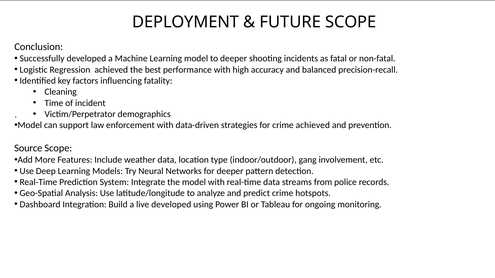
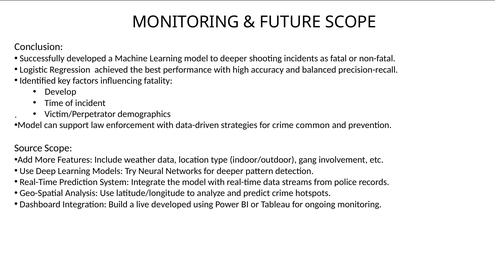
DEPLOYMENT at (186, 22): DEPLOYMENT -> MONITORING
Cleaning: Cleaning -> Develop
crime achieved: achieved -> common
